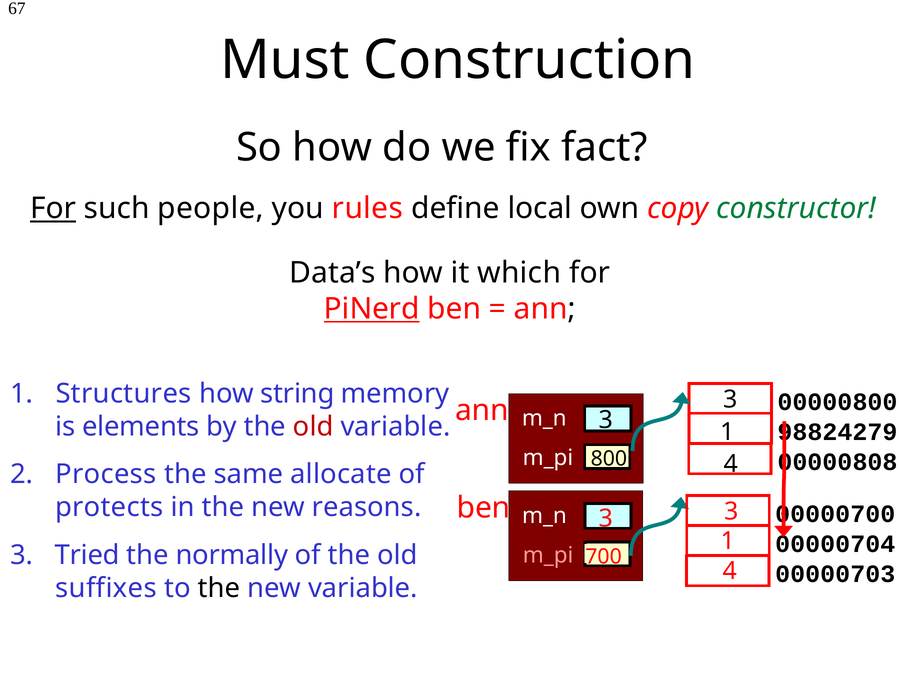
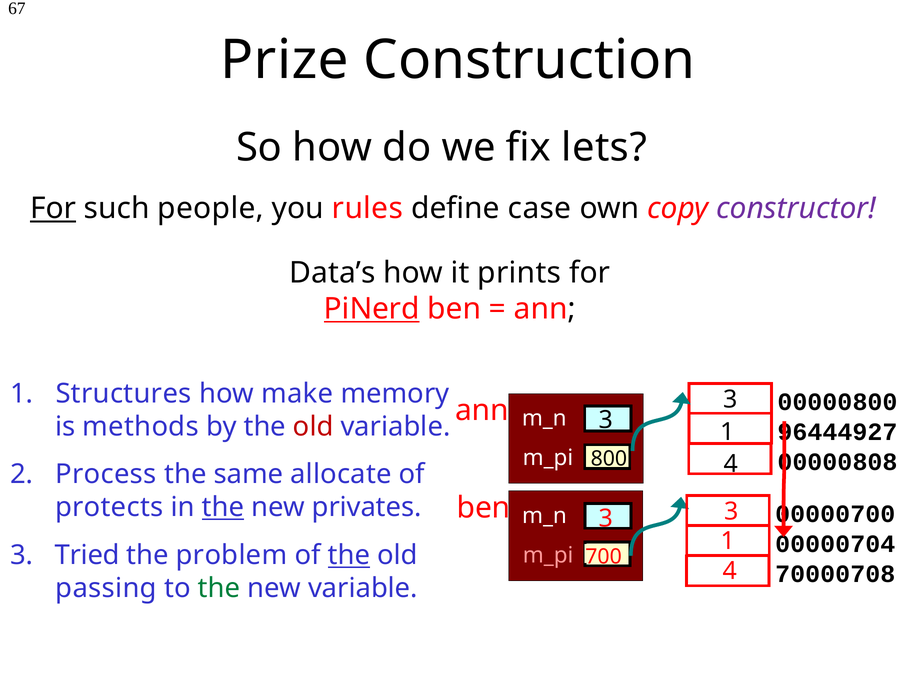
Must: Must -> Prize
fact: fact -> lets
local: local -> case
constructor colour: green -> purple
which: which -> prints
string: string -> make
elements: elements -> methods
98824279: 98824279 -> 96444927
the at (223, 508) underline: none -> present
reasons: reasons -> privates
normally: normally -> problem
the at (349, 556) underline: none -> present
00000703: 00000703 -> 70000708
suffixes: suffixes -> passing
the at (219, 588) colour: black -> green
